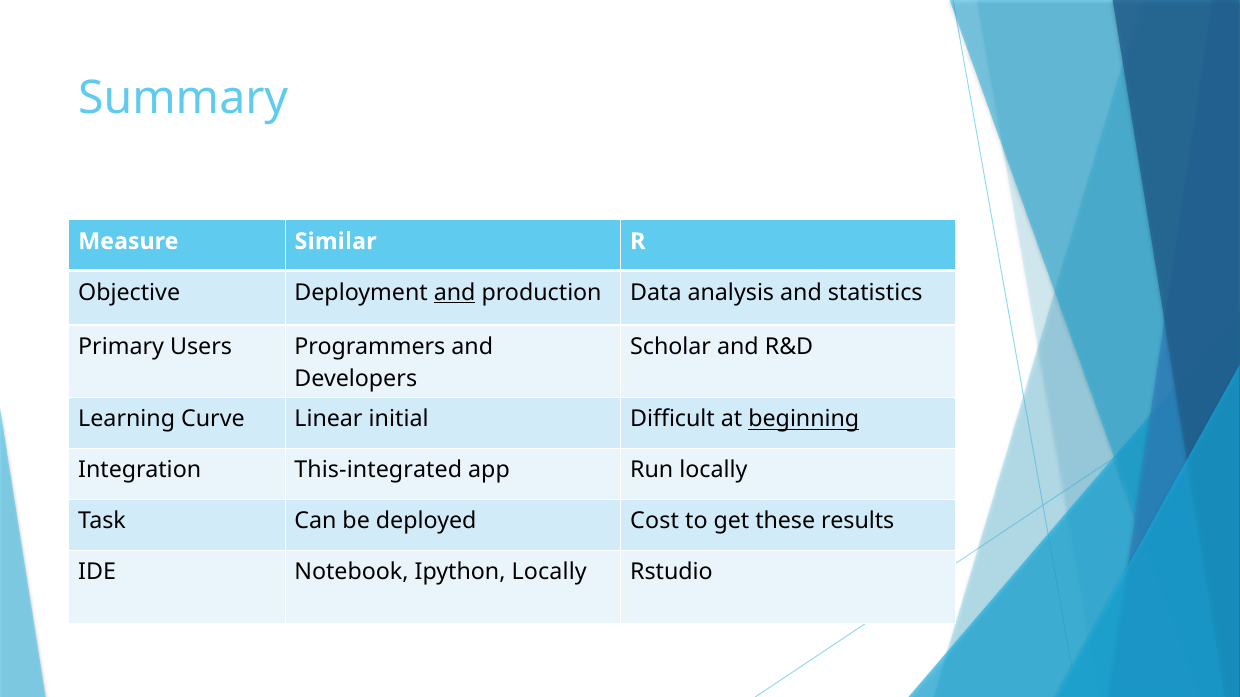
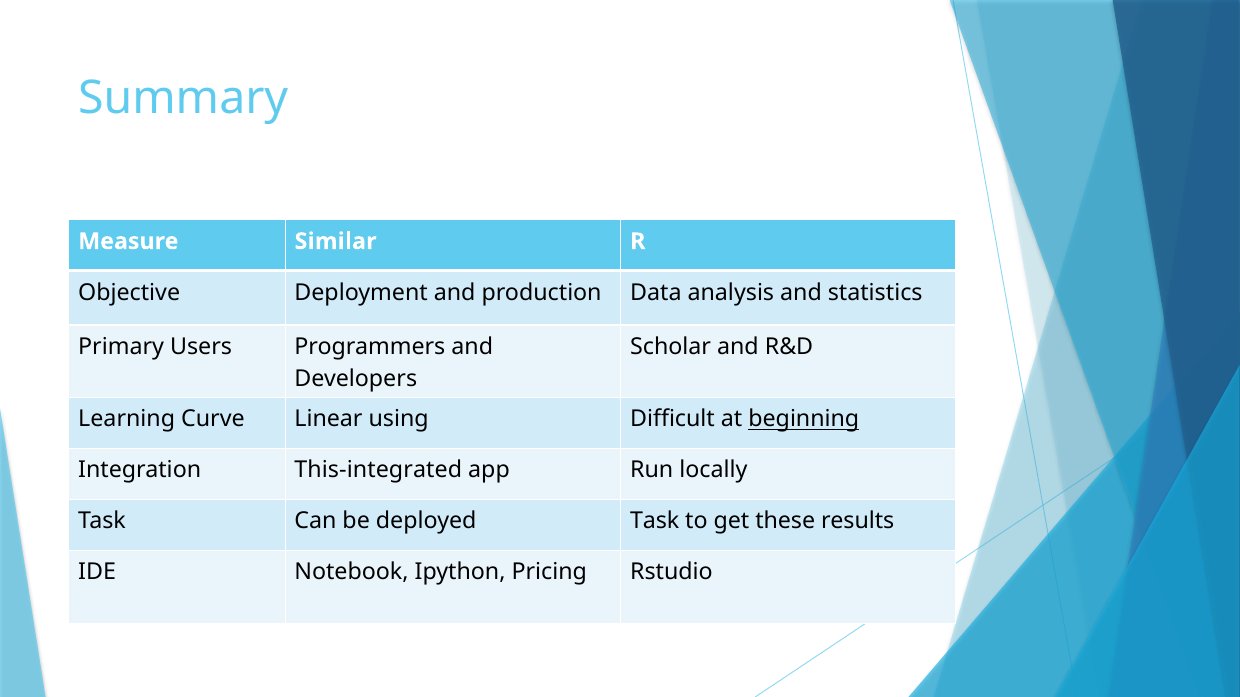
and at (455, 293) underline: present -> none
initial: initial -> using
deployed Cost: Cost -> Task
Ipython Locally: Locally -> Pricing
